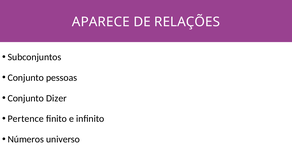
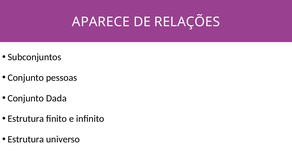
Dizer: Dizer -> Dada
Pertence at (26, 119): Pertence -> Estrutura
Números at (26, 140): Números -> Estrutura
